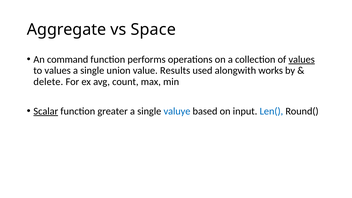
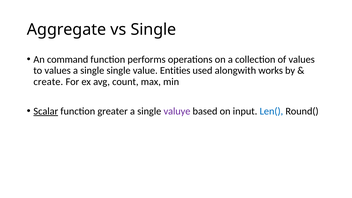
vs Space: Space -> Single
values at (302, 60) underline: present -> none
single union: union -> single
Results: Results -> Entities
delete: delete -> create
valuye colour: blue -> purple
